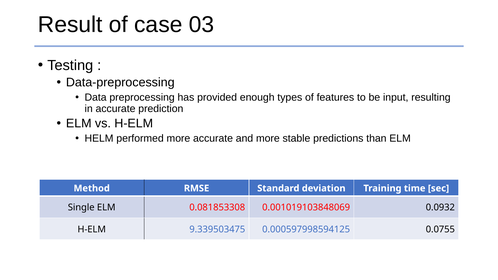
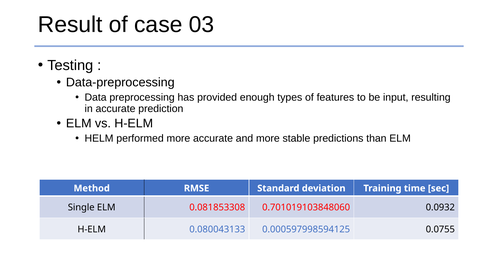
0.001019103848069: 0.001019103848069 -> 0.701019103848060
9.339503475: 9.339503475 -> 0.080043133
